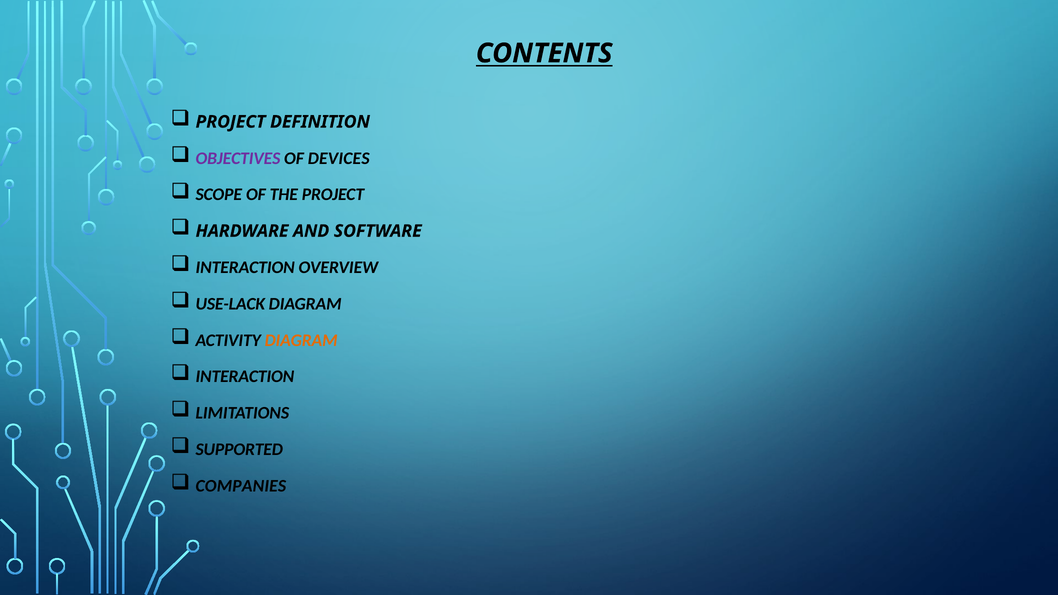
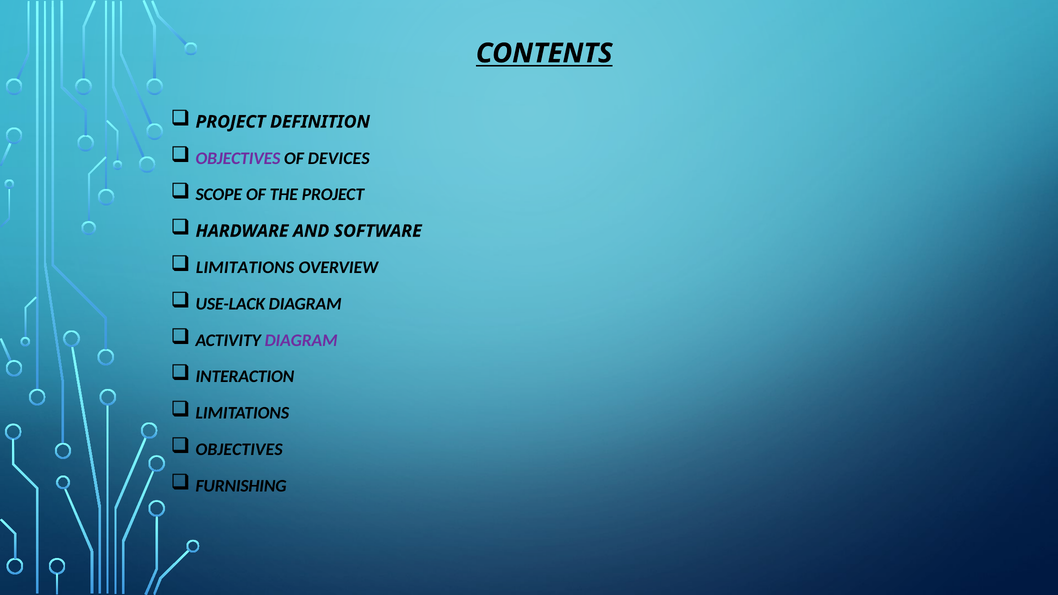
INTERACTION at (245, 267): INTERACTION -> LIMITATIONS
DIAGRAM at (301, 340) colour: orange -> purple
SUPPORTED at (239, 449): SUPPORTED -> OBJECTIVES
COMPANIES: COMPANIES -> FURNISHING
